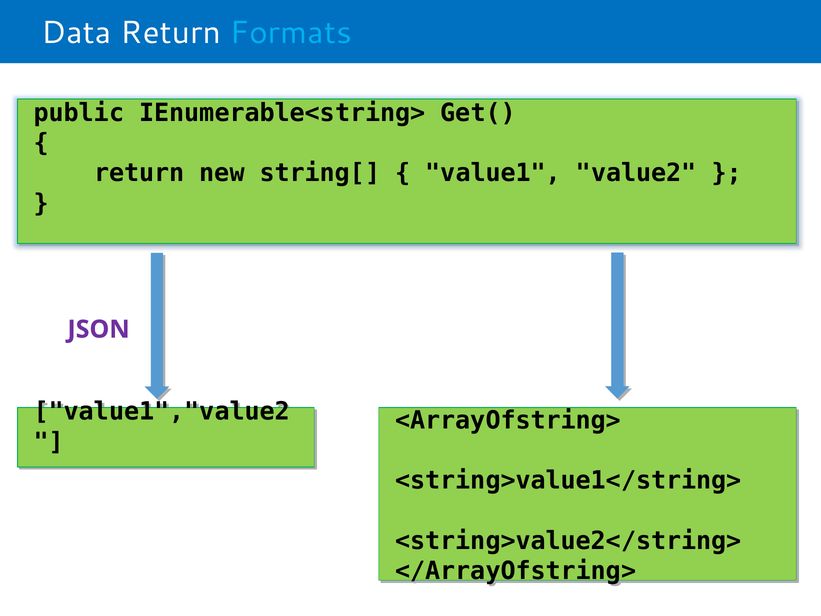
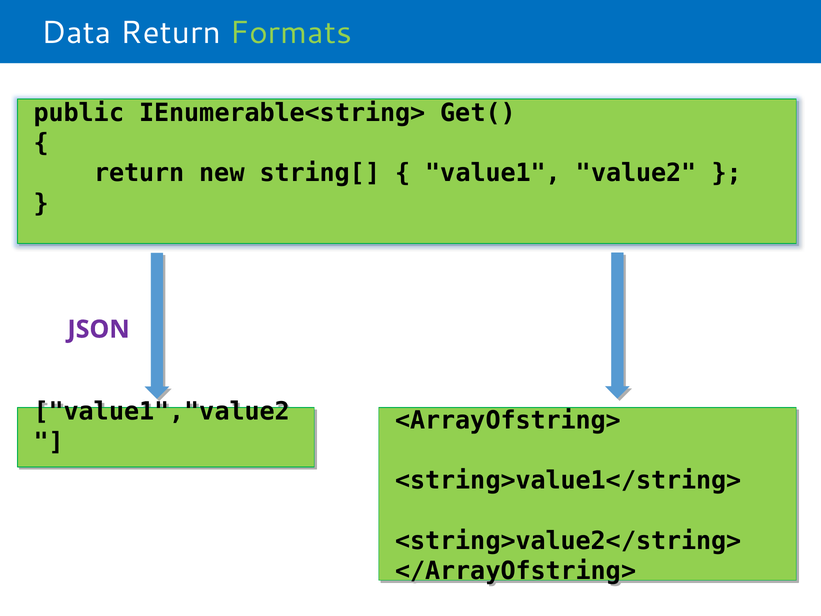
Formats colour: light blue -> light green
